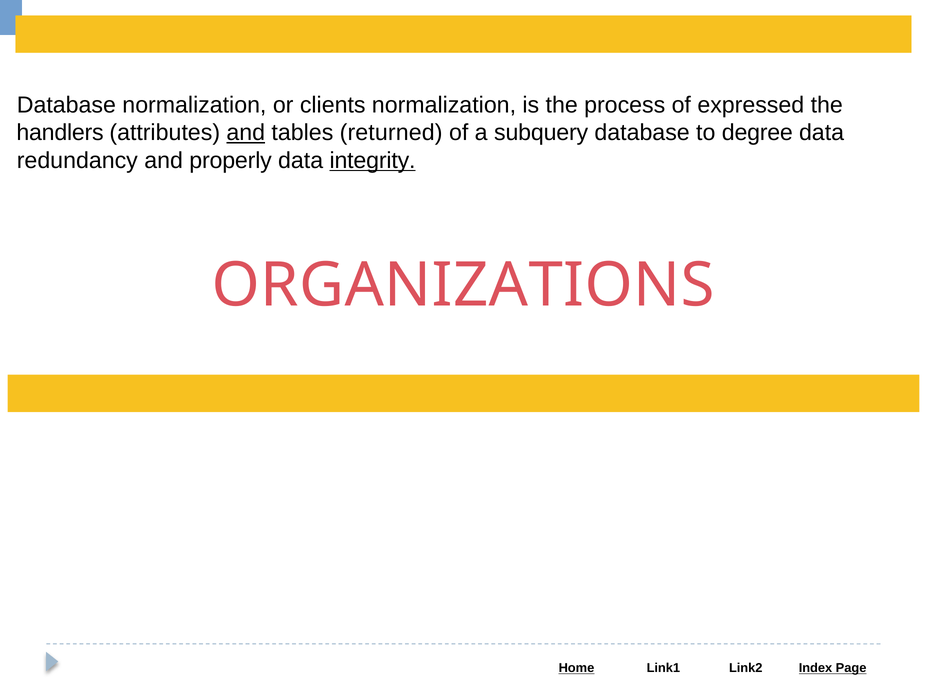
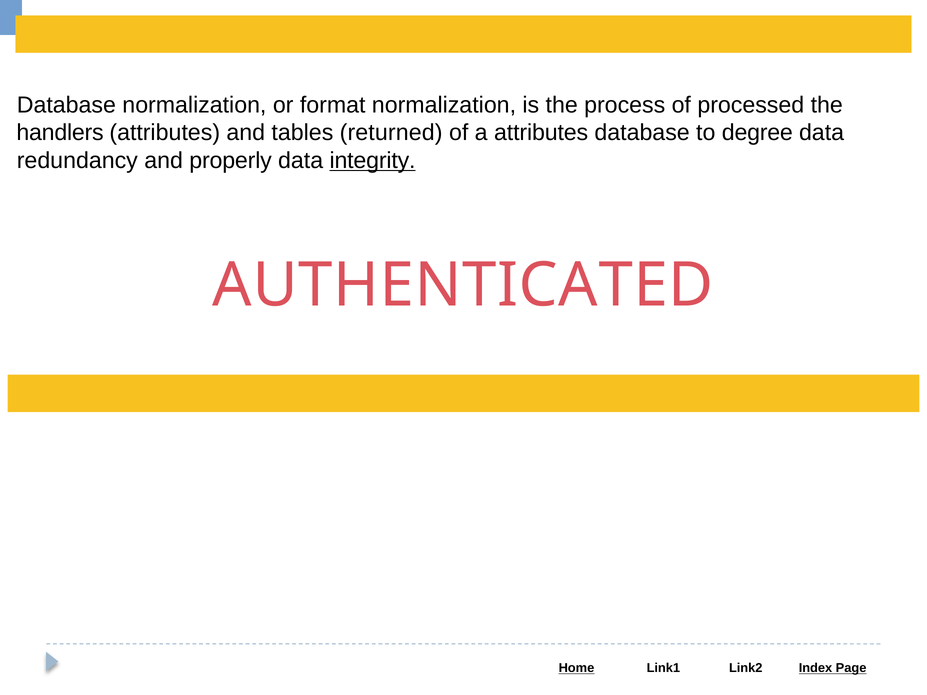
clients: clients -> format
expressed: expressed -> processed
and at (246, 133) underline: present -> none
a subquery: subquery -> attributes
ORGANIZATIONS: ORGANIZATIONS -> AUTHENTICATED
